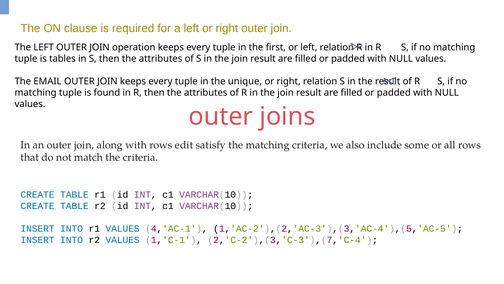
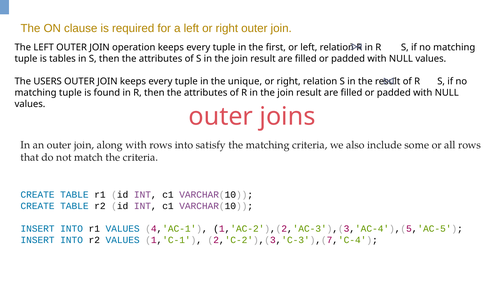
EMAIL: EMAIL -> USERS
rows edit: edit -> into
